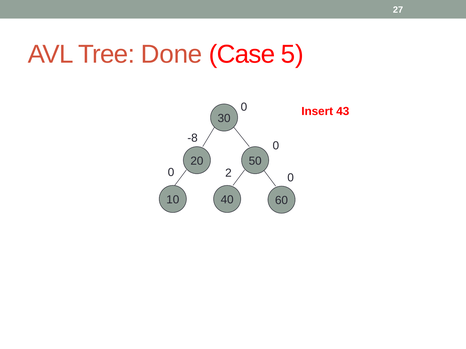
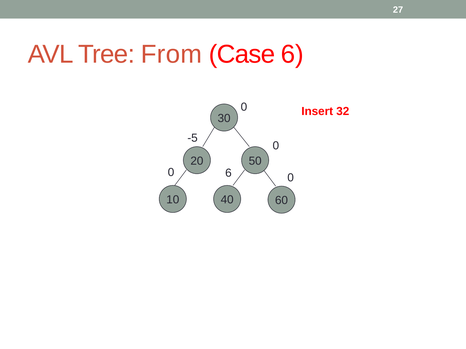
Done: Done -> From
Case 5: 5 -> 6
43: 43 -> 32
-8: -8 -> -5
0 2: 2 -> 6
